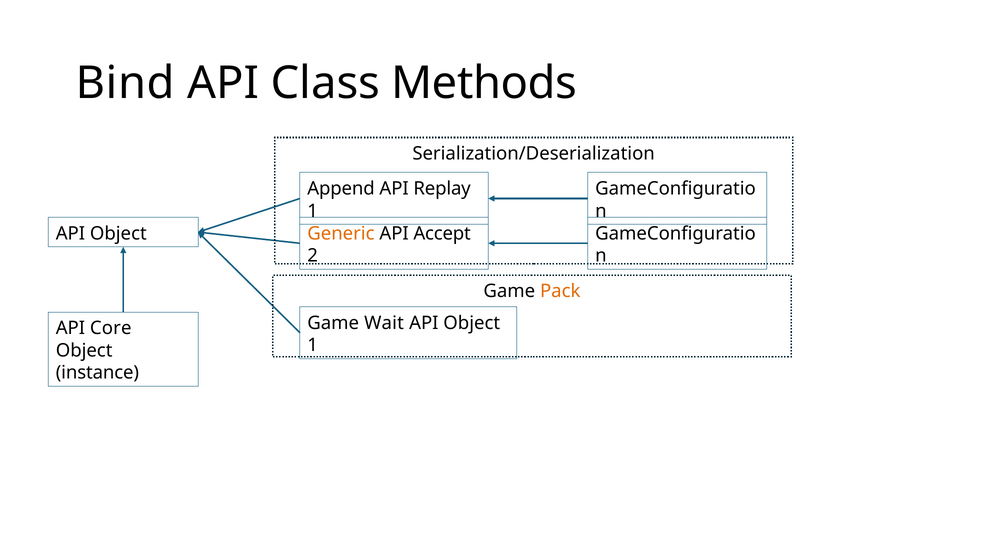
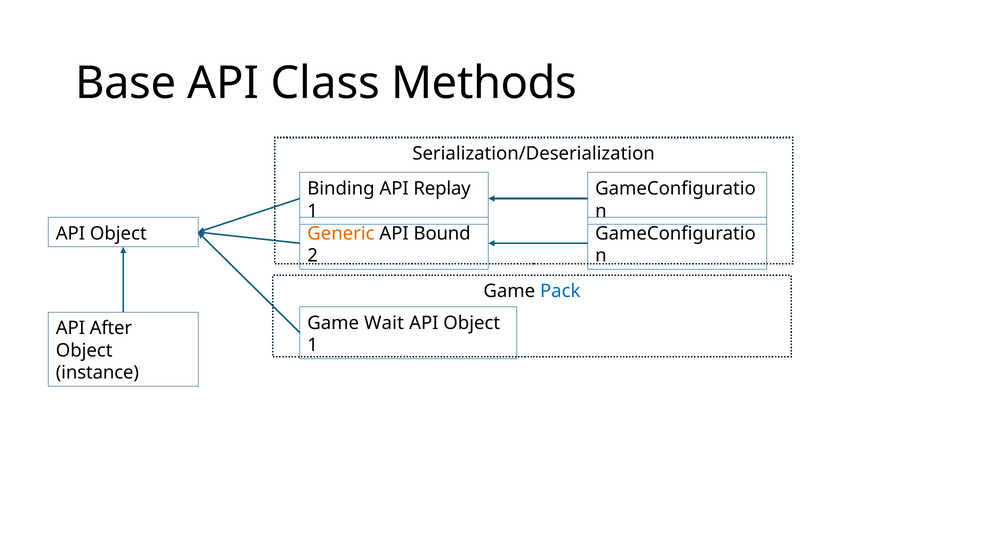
Bind: Bind -> Base
Append: Append -> Binding
Accept: Accept -> Bound
Pack colour: orange -> blue
Core: Core -> After
